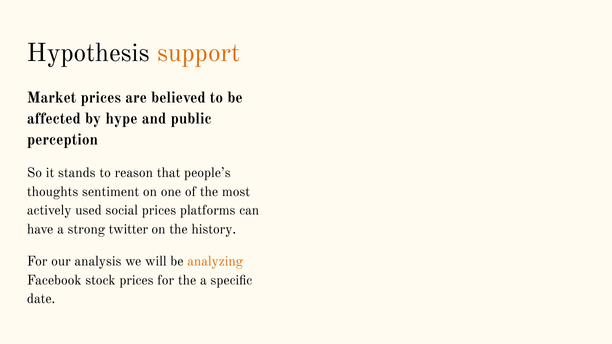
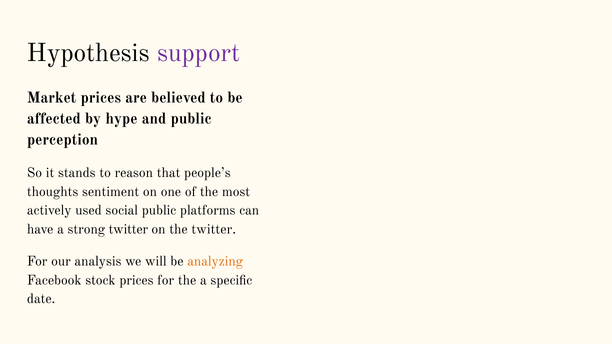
support colour: orange -> purple
social prices: prices -> public
the history: history -> twitter
